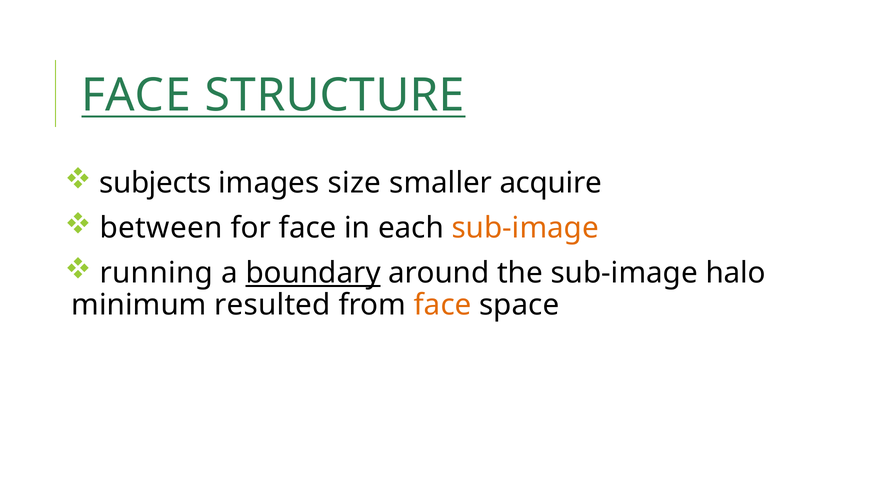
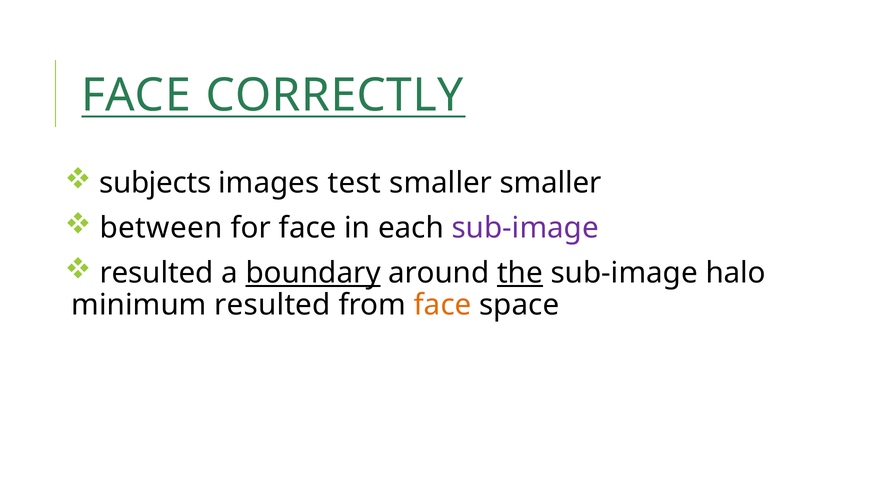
STRUCTURE: STRUCTURE -> CORRECTLY
size: size -> test
smaller acquire: acquire -> smaller
sub-image at (525, 228) colour: orange -> purple
running at (156, 273): running -> resulted
the underline: none -> present
